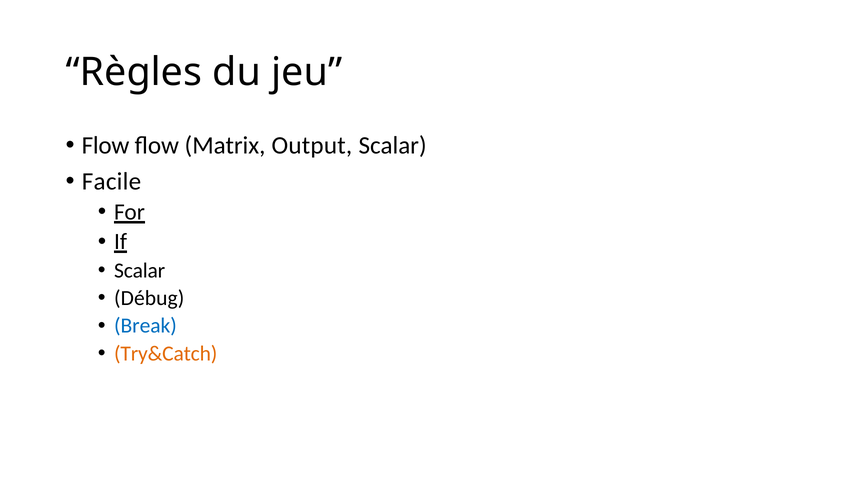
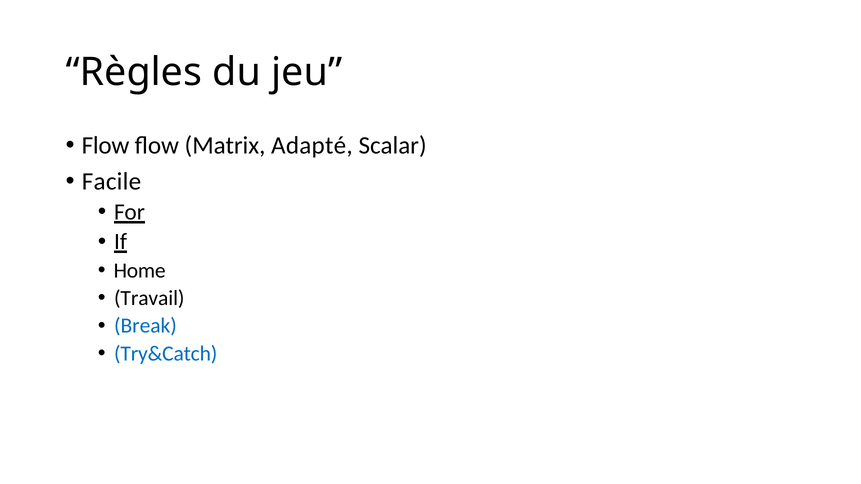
Output: Output -> Adapté
Scalar at (140, 271): Scalar -> Home
Débug: Débug -> Travail
Try&Catch colour: orange -> blue
